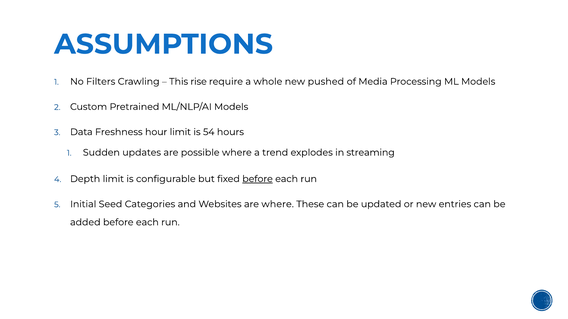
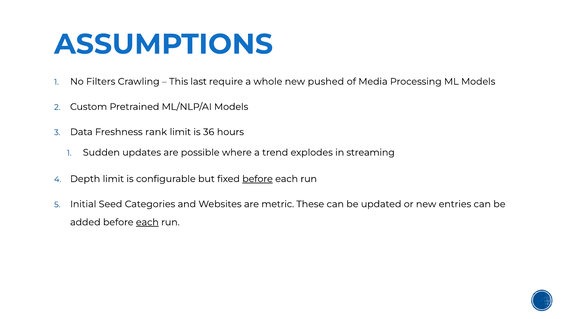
rise: rise -> last
hour: hour -> rank
54: 54 -> 36
are where: where -> metric
each at (147, 223) underline: none -> present
